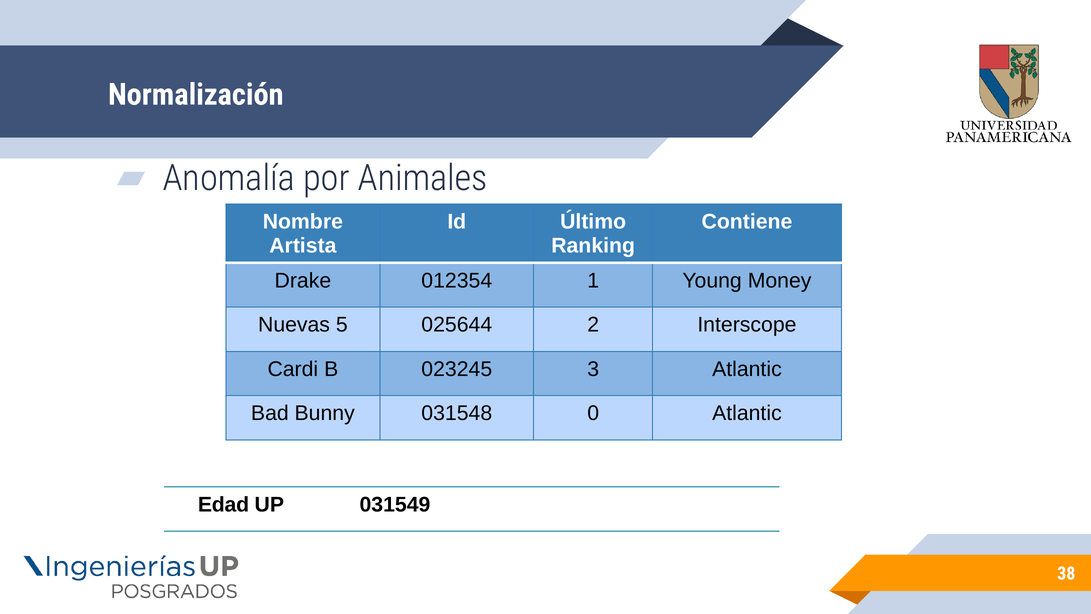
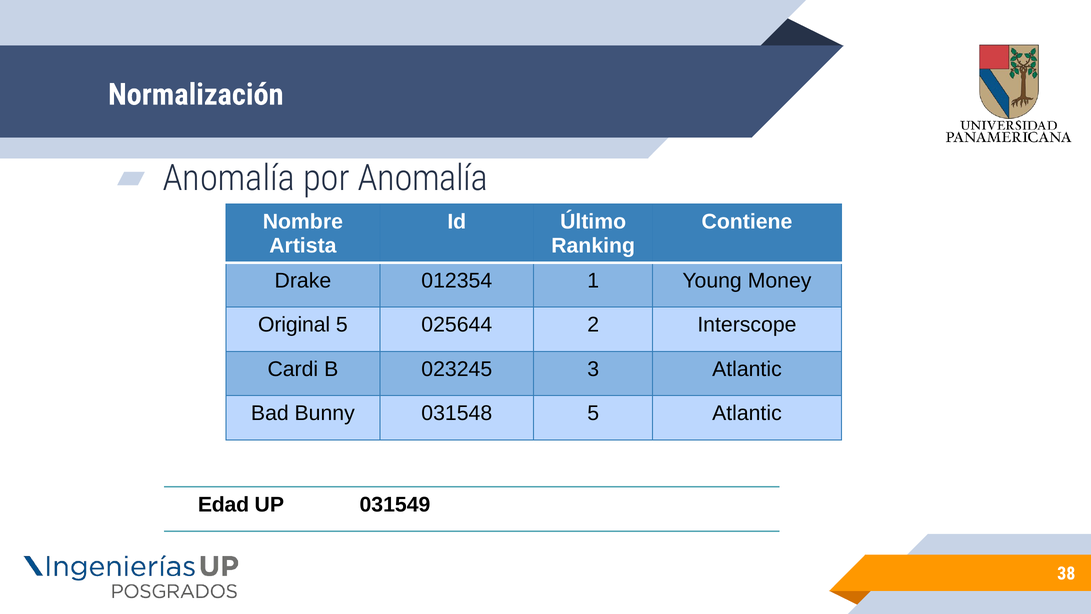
por Animales: Animales -> Anomalía
Nuevas: Nuevas -> Original
031548 0: 0 -> 5
